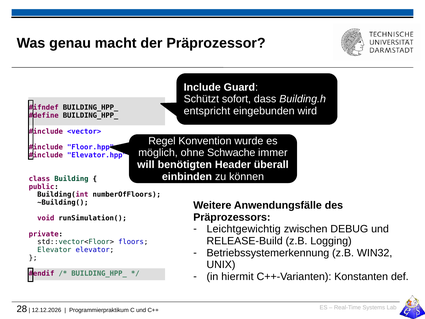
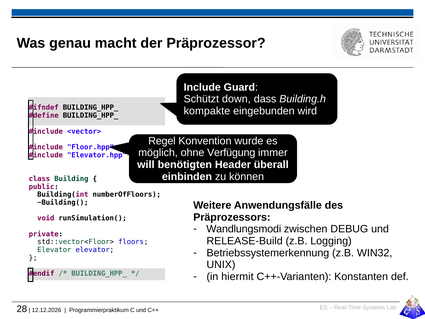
sofort: sofort -> down
entspricht: entspricht -> kompakte
Schwache: Schwache -> Verfügung
Leichtgewichtig: Leichtgewichtig -> Wandlungsmodi
